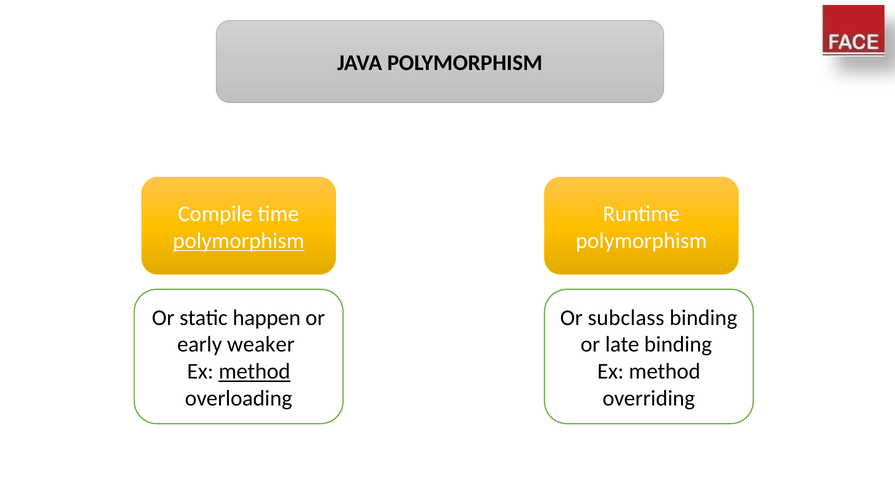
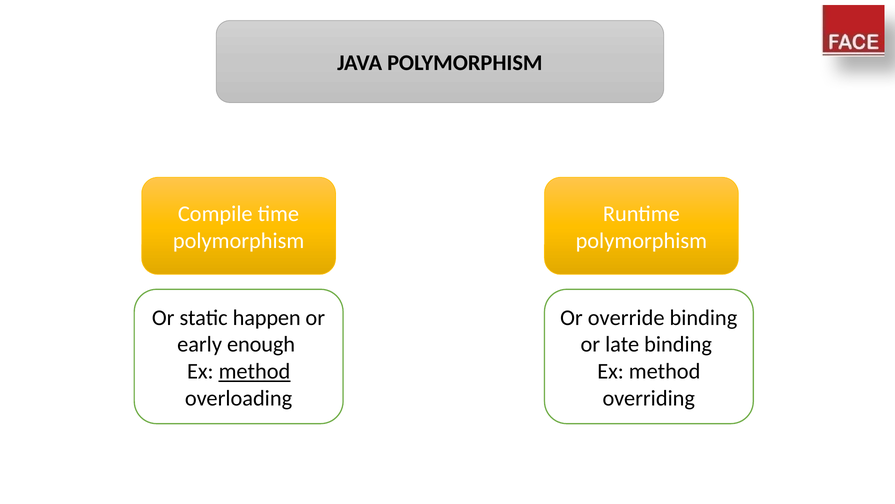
polymorphism at (239, 241) underline: present -> none
subclass: subclass -> override
weaker: weaker -> enough
